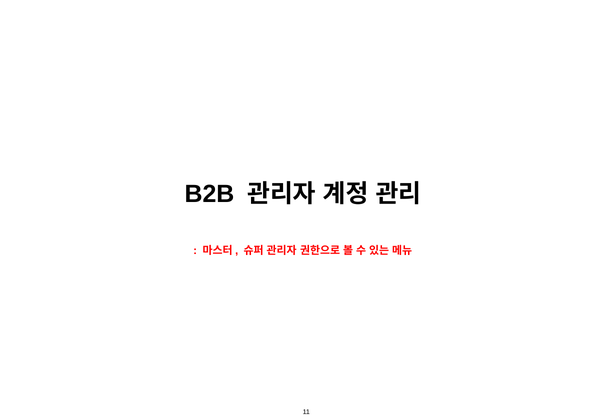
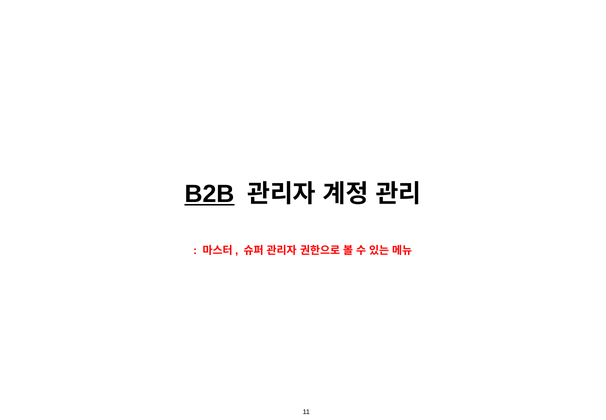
B2B underline: none -> present
